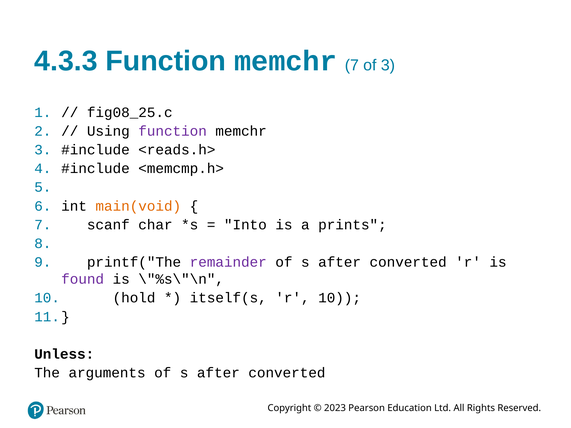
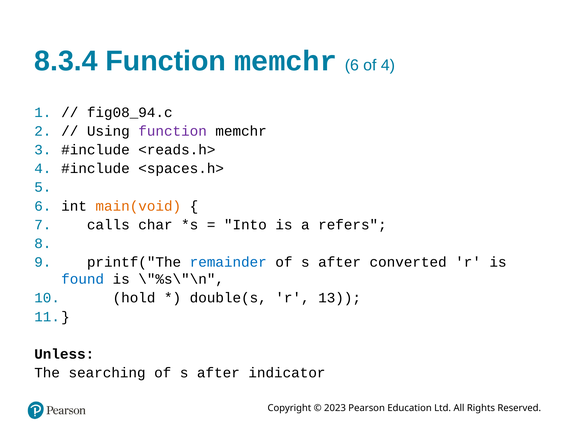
4.3.3: 4.3.3 -> 8.3.4
memchr 7: 7 -> 6
of 3: 3 -> 4
fig08_25.c: fig08_25.c -> fig08_94.c
<memcmp.h>: <memcmp.h> -> <spaces.h>
scanf: scanf -> calls
prints: prints -> refers
remainder colour: purple -> blue
found colour: purple -> blue
itself(s: itself(s -> double(s
r 10: 10 -> 13
arguments: arguments -> searching
converted at (287, 373): converted -> indicator
